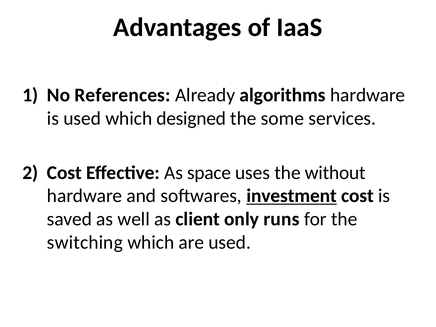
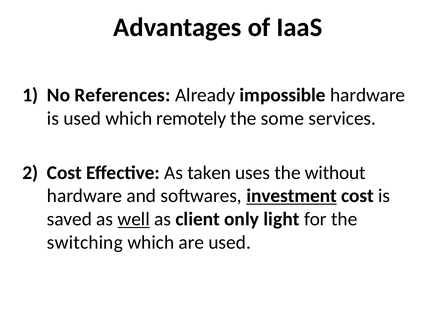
algorithms: algorithms -> impossible
designed: designed -> remotely
space: space -> taken
well underline: none -> present
runs: runs -> light
